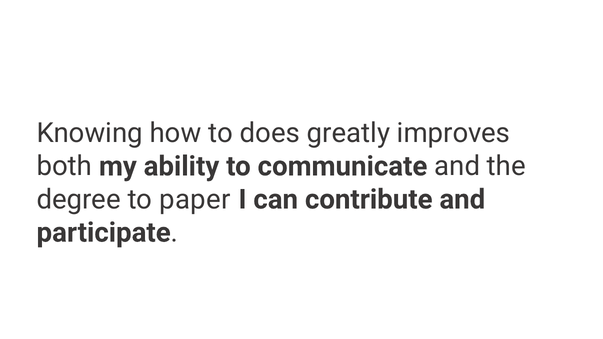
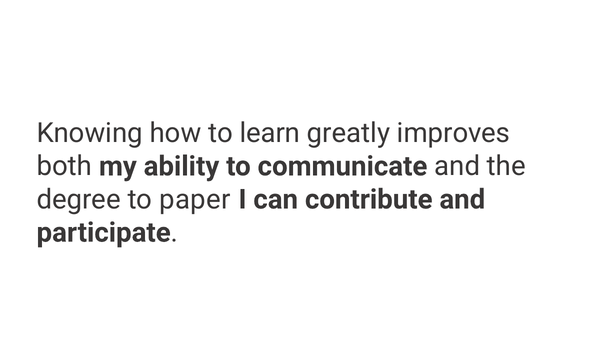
does: does -> learn
